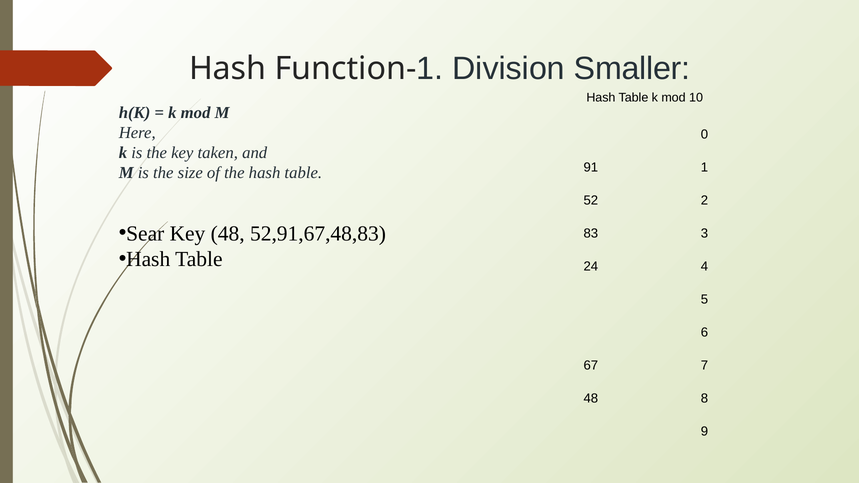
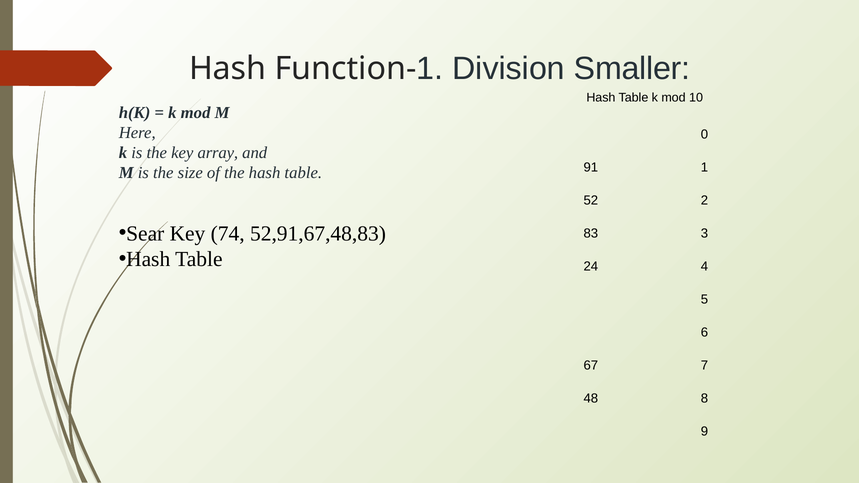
taken: taken -> array
Key 48: 48 -> 74
